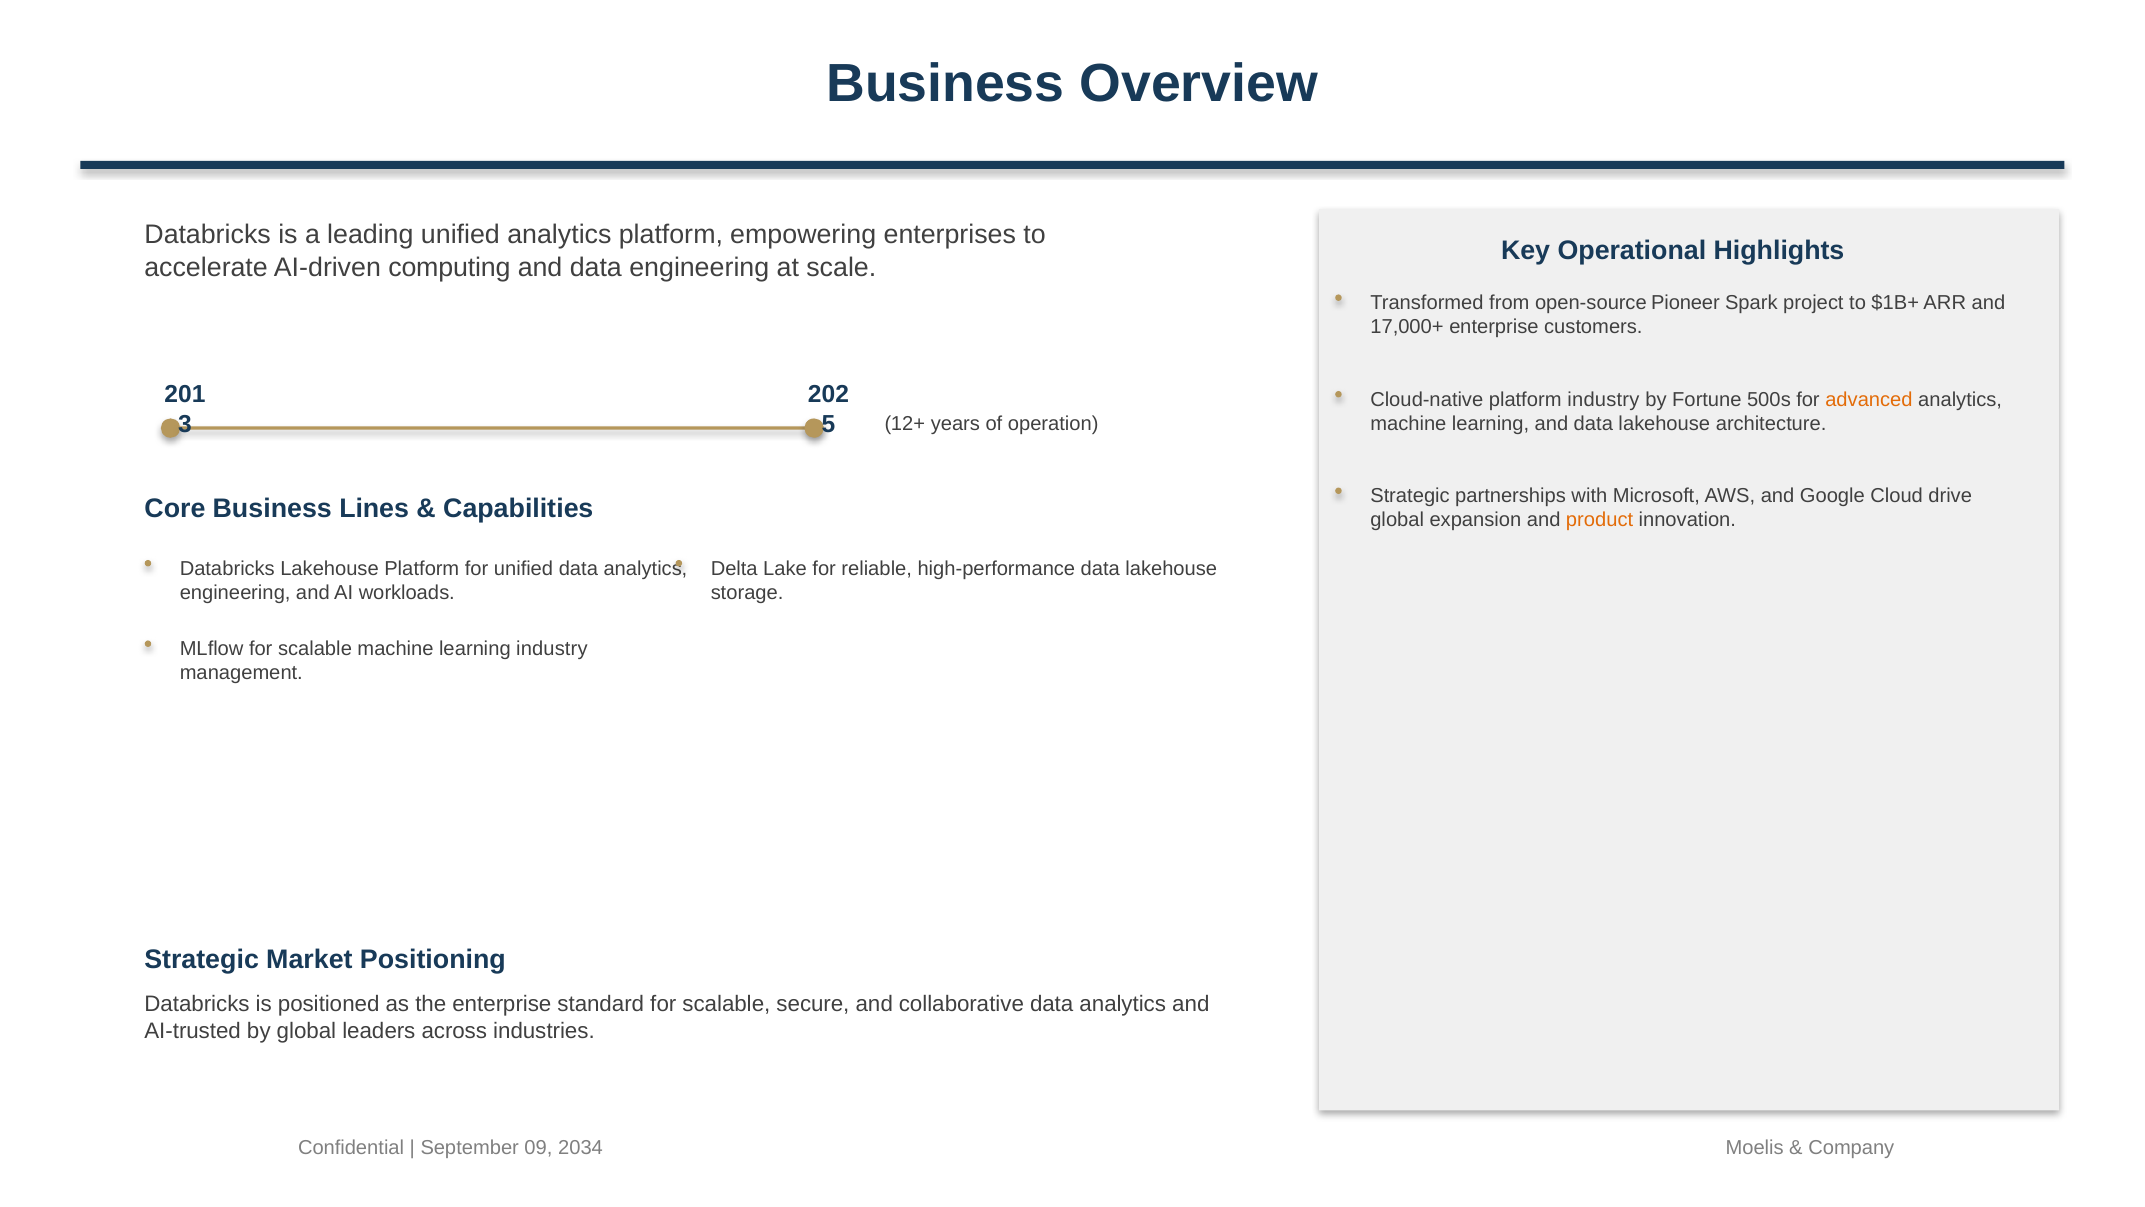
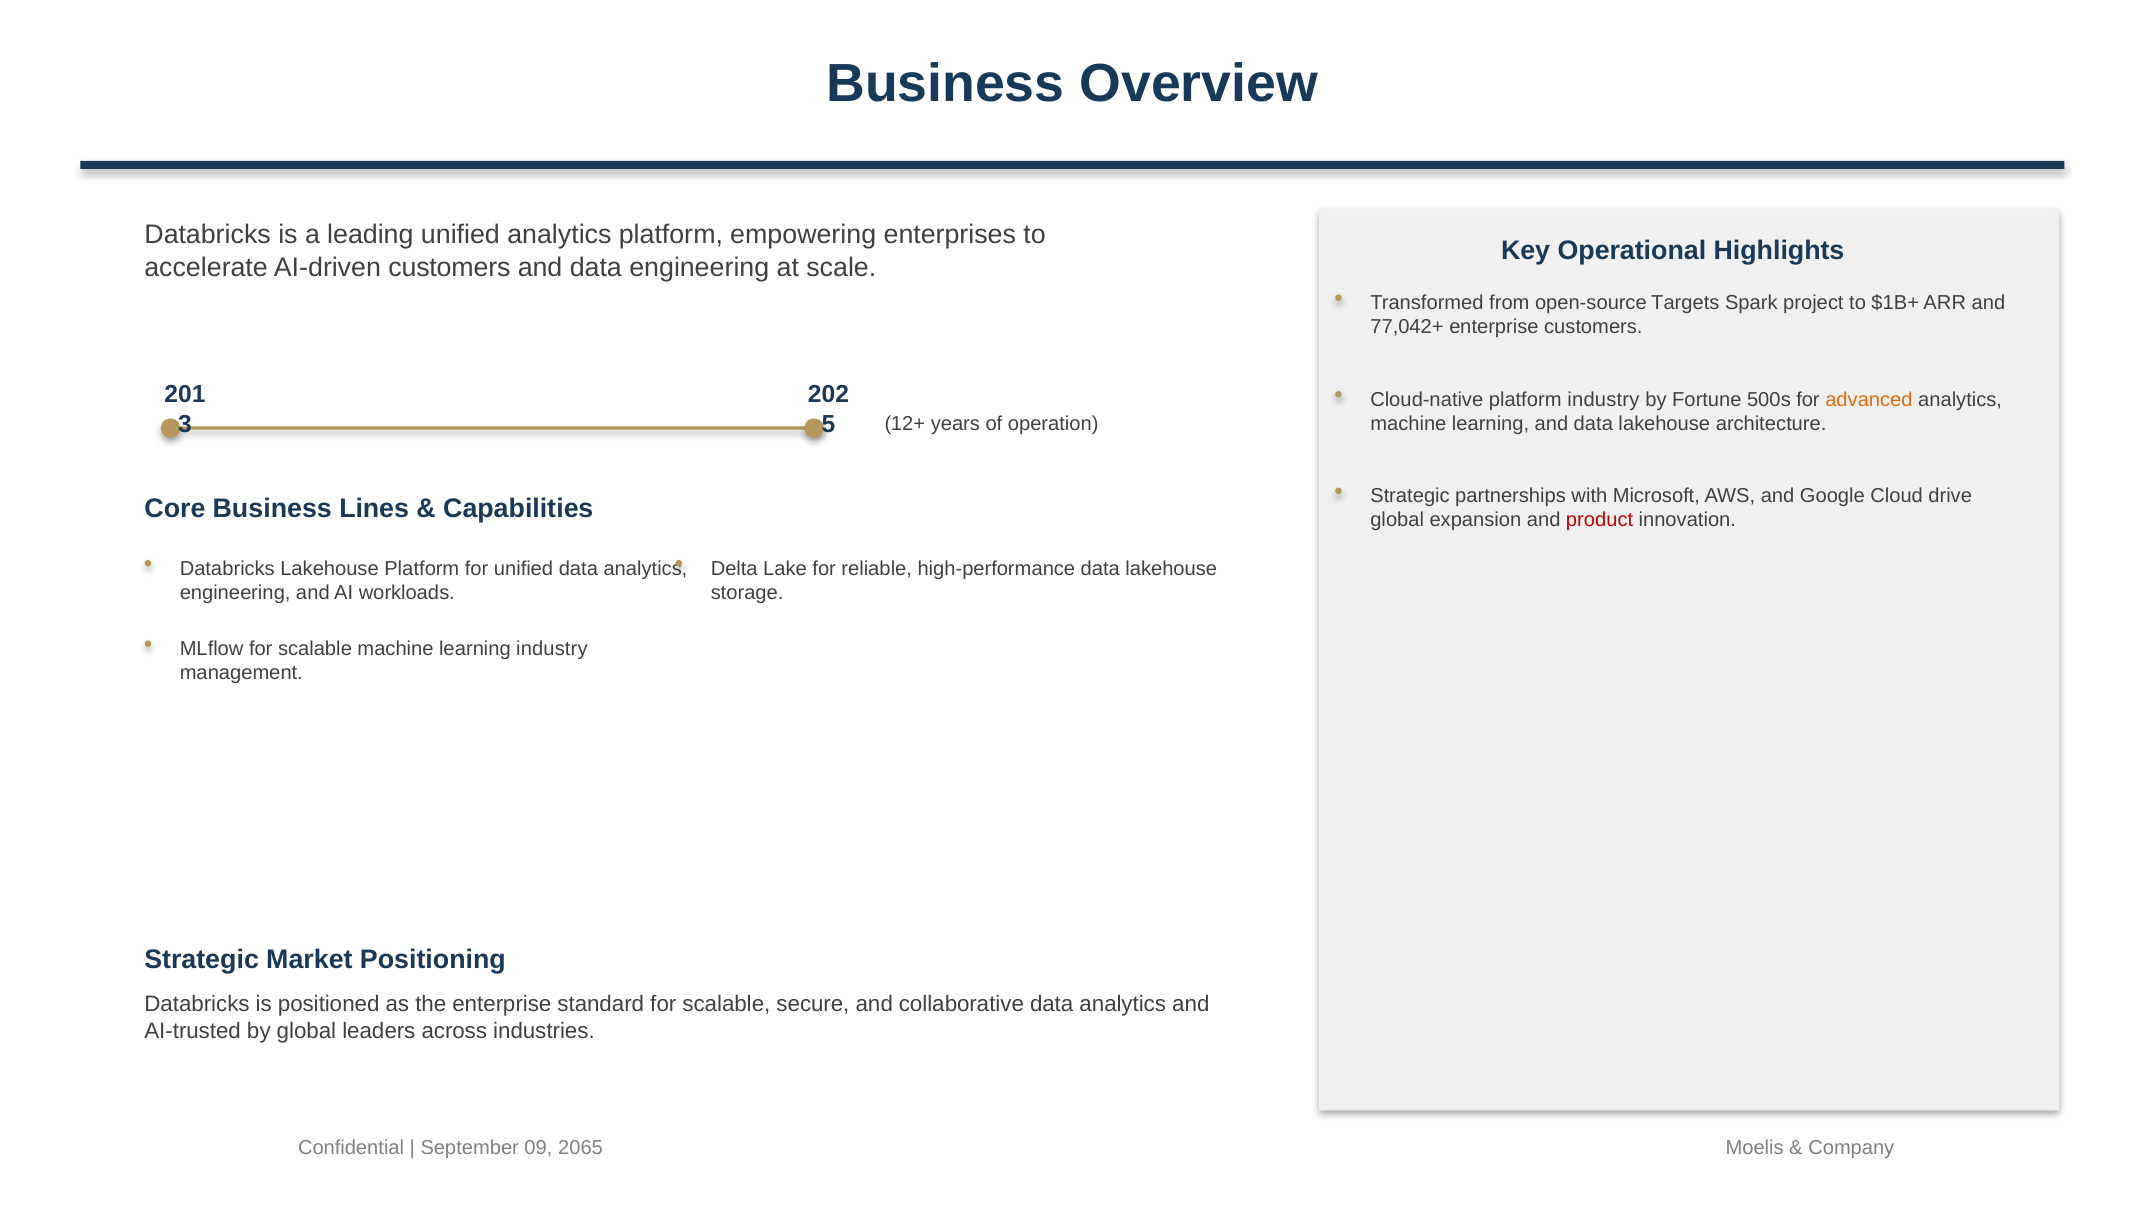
AI-driven computing: computing -> customers
Pioneer: Pioneer -> Targets
17,000+: 17,000+ -> 77,042+
product colour: orange -> red
2034: 2034 -> 2065
